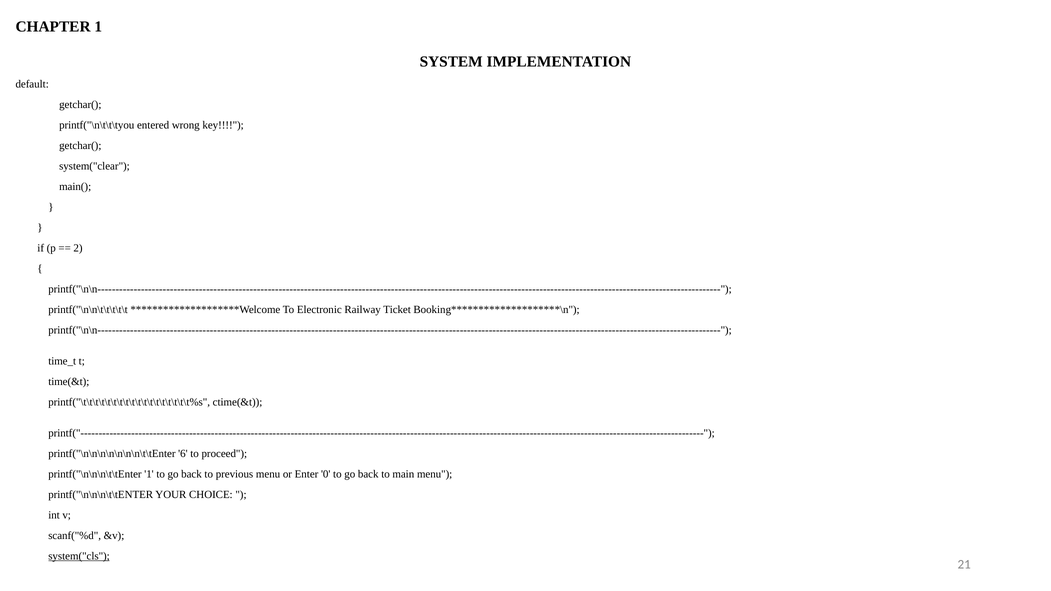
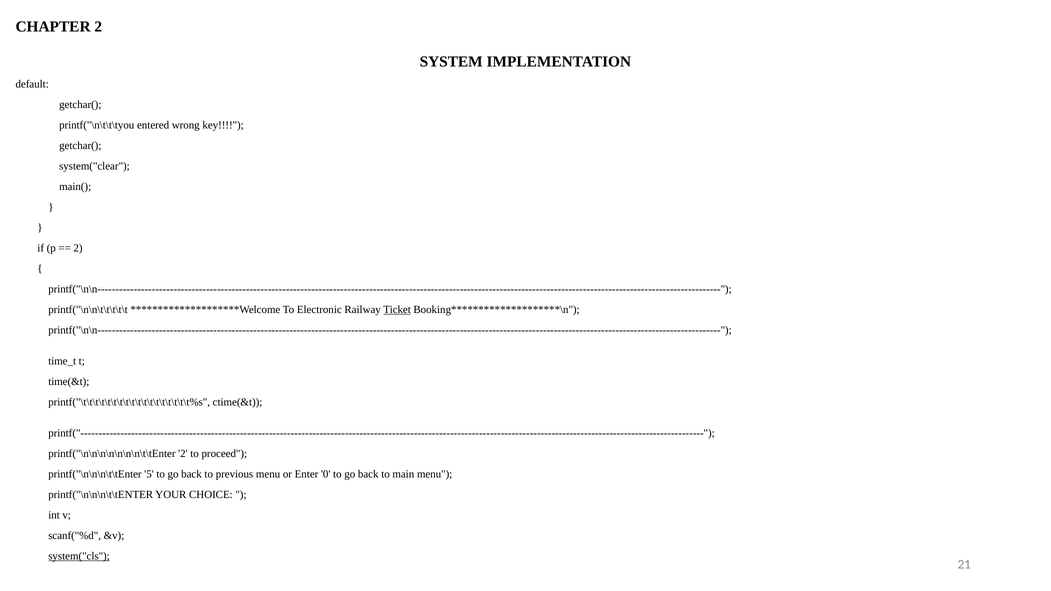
CHAPTER 1: 1 -> 2
Ticket underline: none -> present
printf("\n\n\n\n\n\n\n\t\tEnter 6: 6 -> 2
printf("\n\n\n\t\tEnter 1: 1 -> 5
